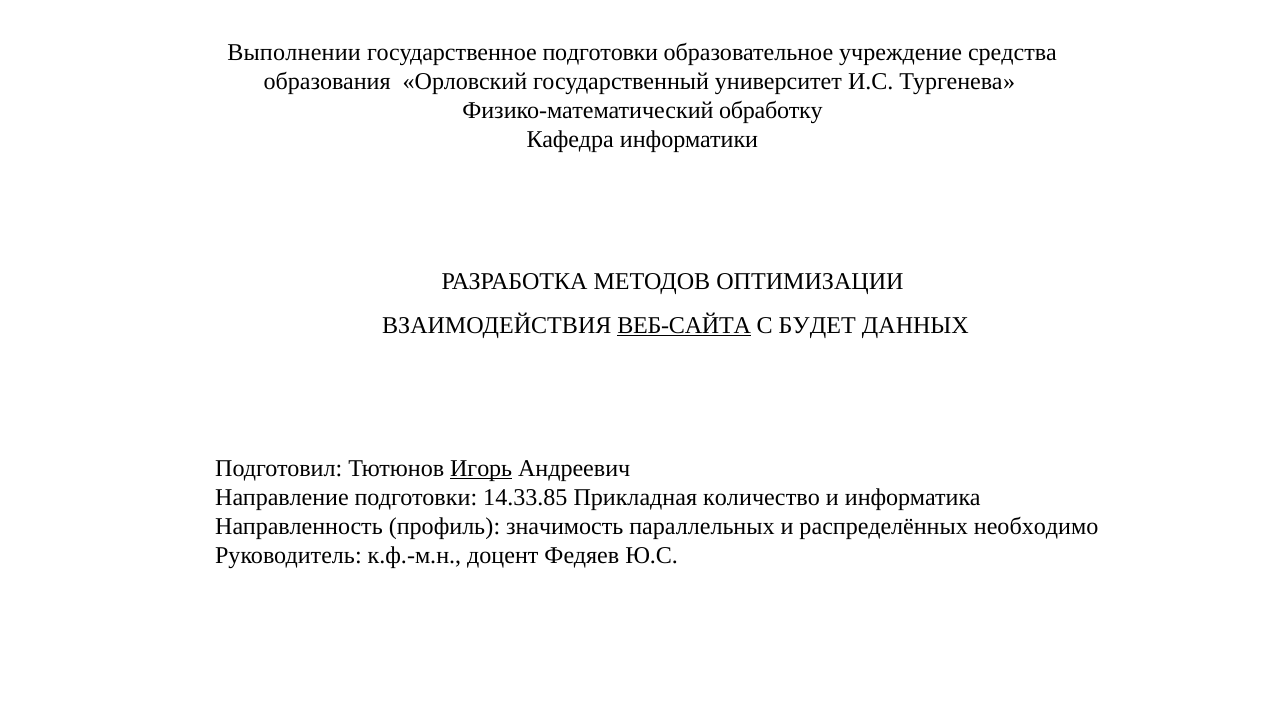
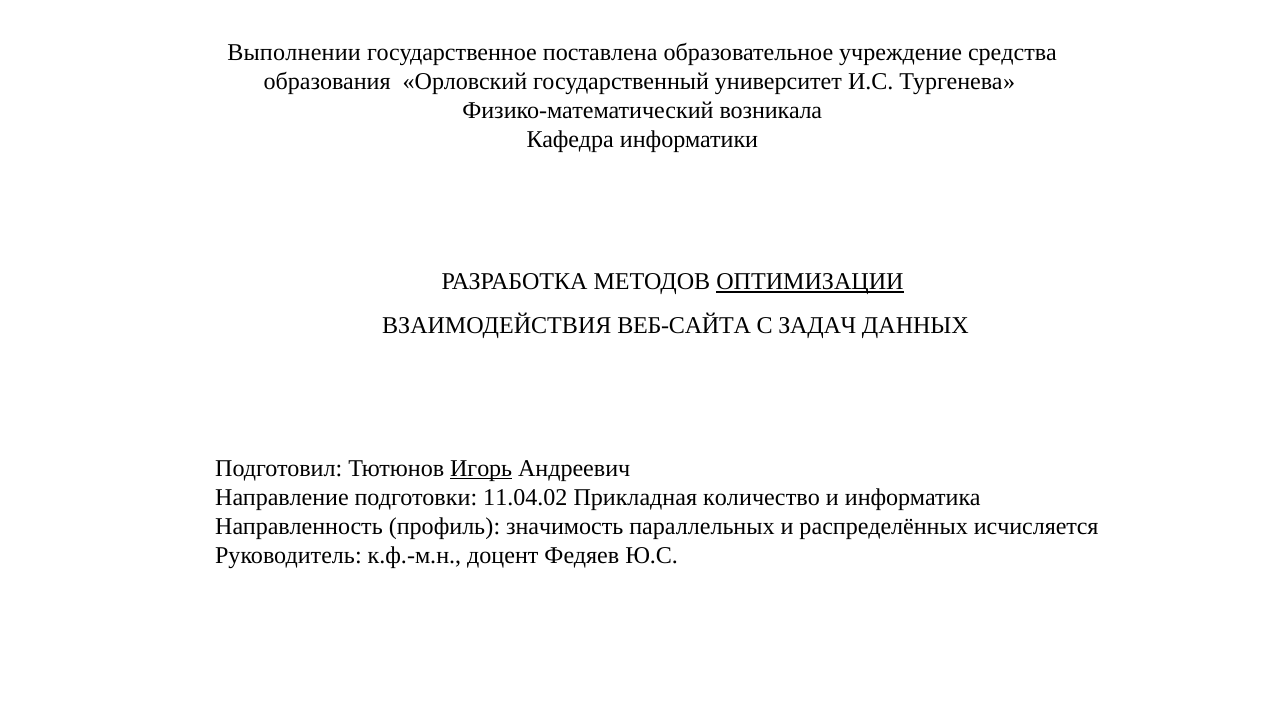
государственное подготовки: подготовки -> поставлена
обработку: обработку -> возникала
ОПТИМИЗАЦИИ underline: none -> present
ВЕБ-САЙТА underline: present -> none
БУДЕТ: БУДЕТ -> ЗАДАЧ
14.33.85: 14.33.85 -> 11.04.02
необходимо: необходимо -> исчисляется
